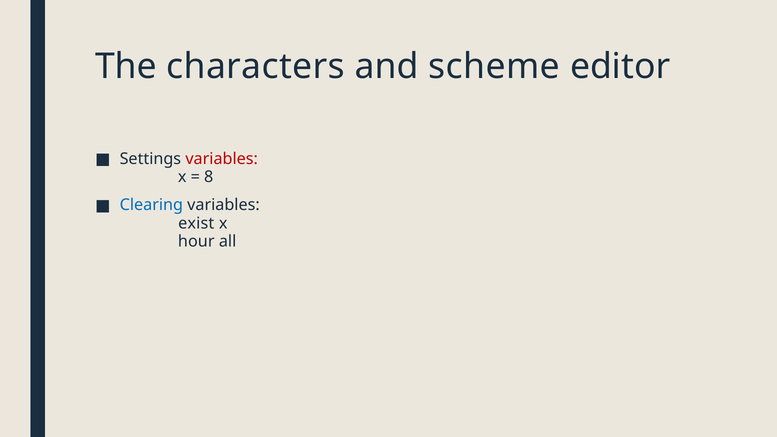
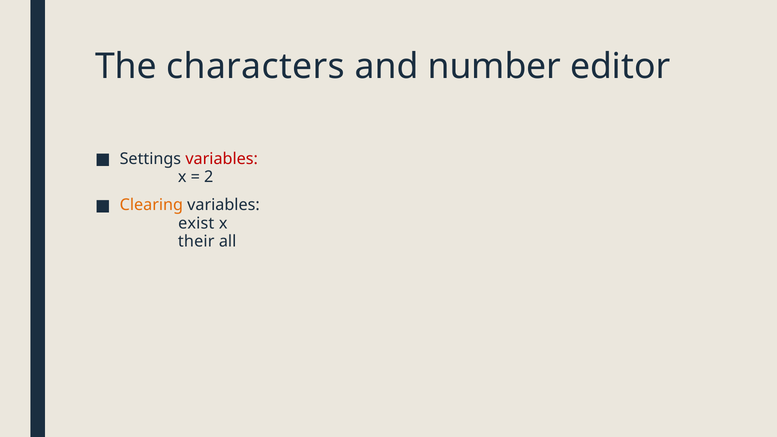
scheme: scheme -> number
8: 8 -> 2
Clearing colour: blue -> orange
hour: hour -> their
